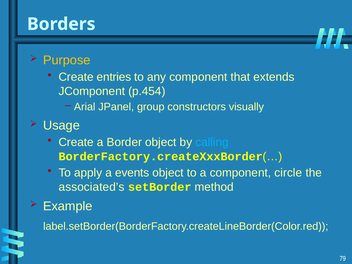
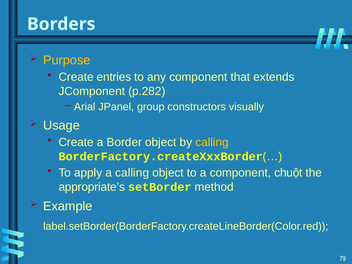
p.454: p.454 -> p.282
calling at (212, 142) colour: light blue -> yellow
a events: events -> calling
circle: circle -> chuột
associated’s: associated’s -> appropriate’s
